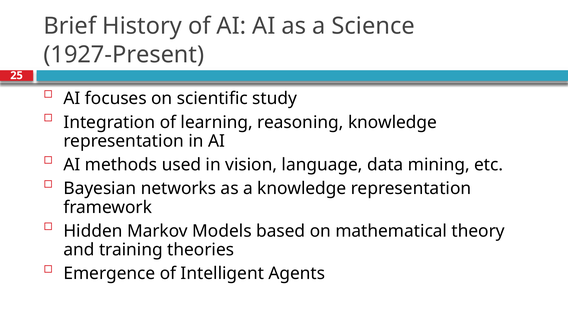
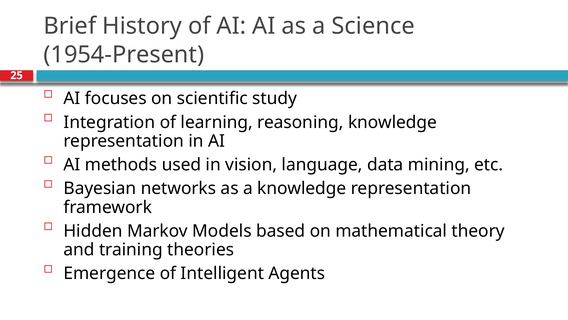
1927-Present: 1927-Present -> 1954-Present
